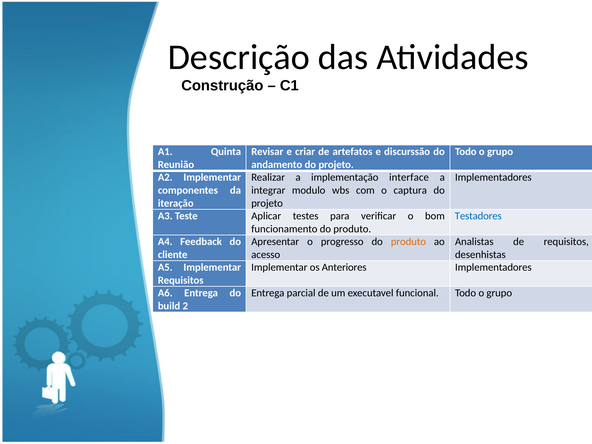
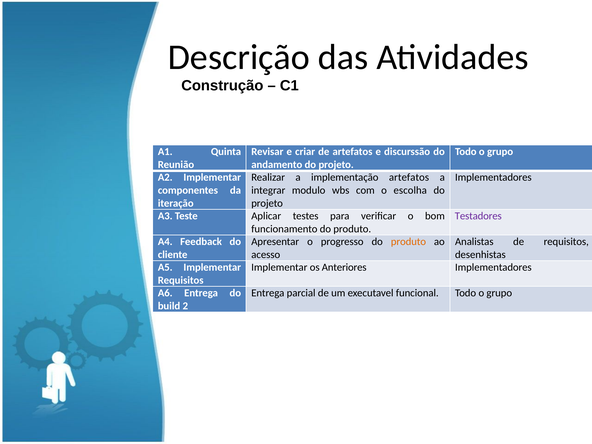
implementação interface: interface -> artefatos
captura: captura -> escolha
Testadores colour: blue -> purple
